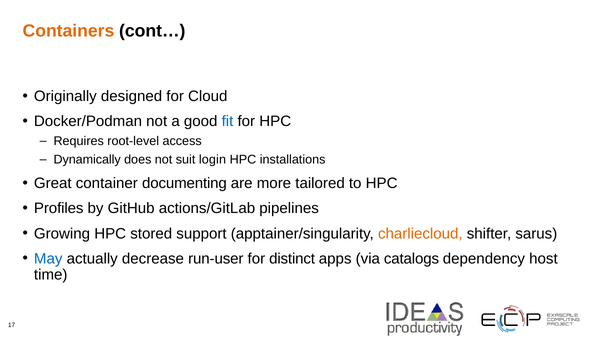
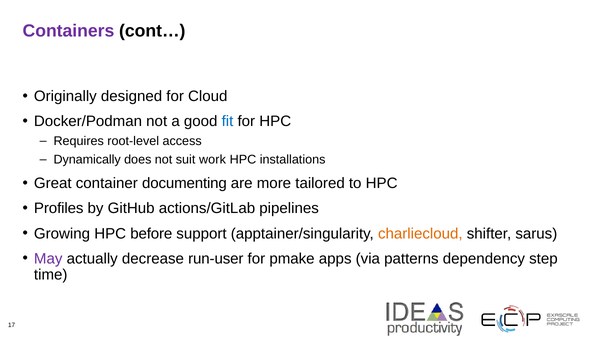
Containers colour: orange -> purple
login: login -> work
stored: stored -> before
May colour: blue -> purple
distinct: distinct -> pmake
catalogs: catalogs -> patterns
host: host -> step
